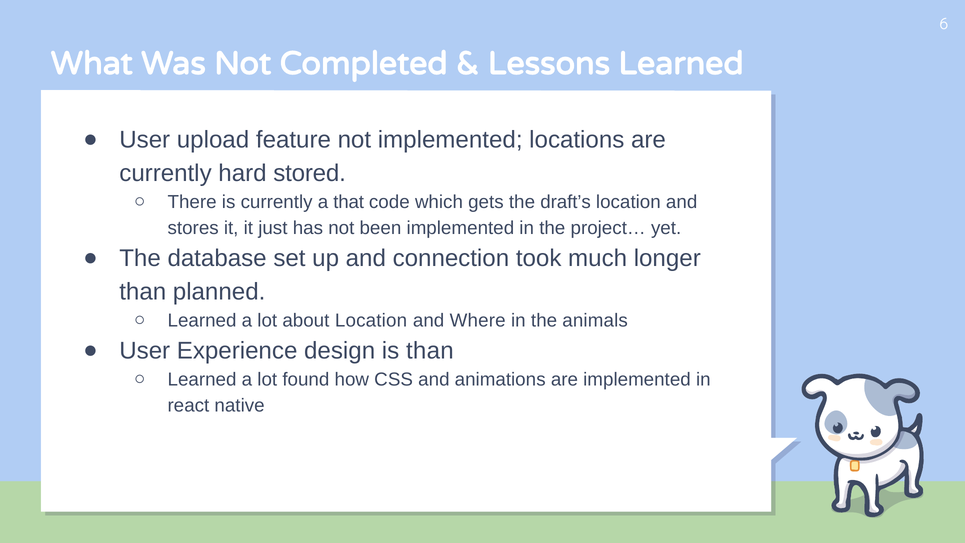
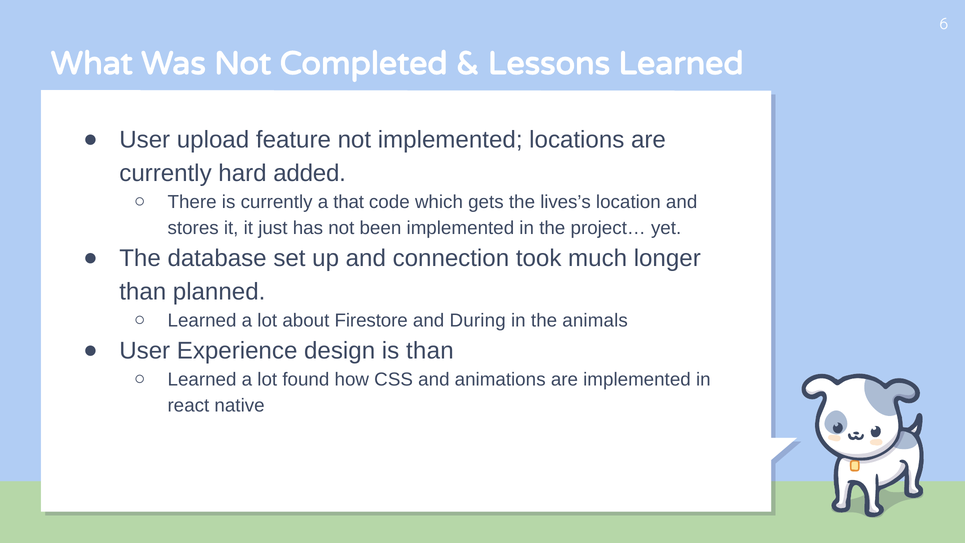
stored: stored -> added
draft’s: draft’s -> lives’s
about Location: Location -> Firestore
Where: Where -> During
